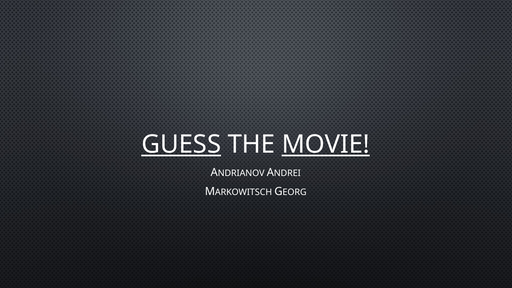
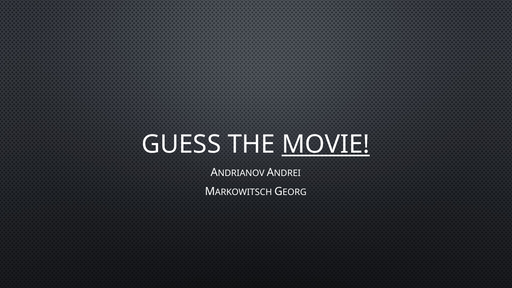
GUESS underline: present -> none
